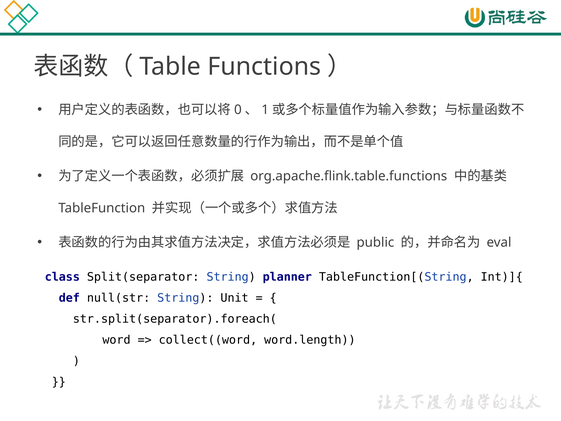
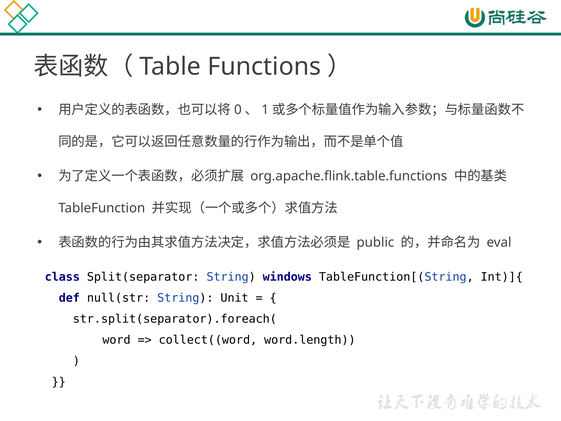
planner: planner -> windows
